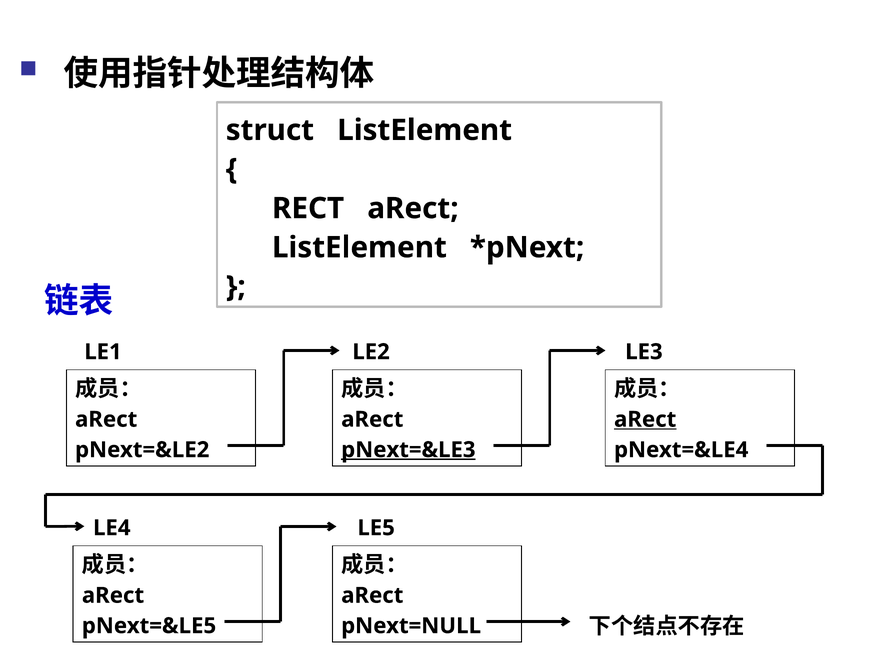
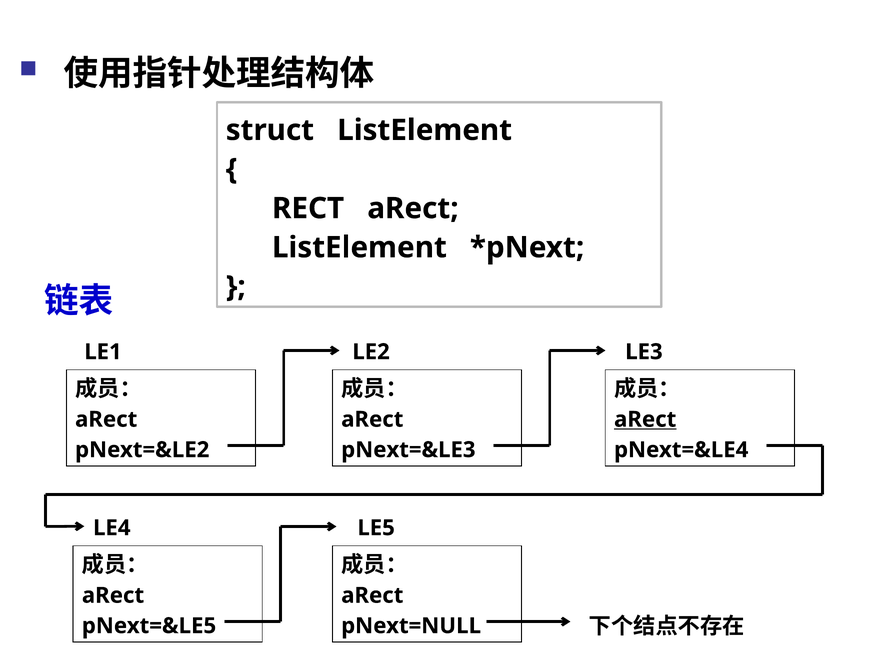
pNext=&LE3 underline: present -> none
